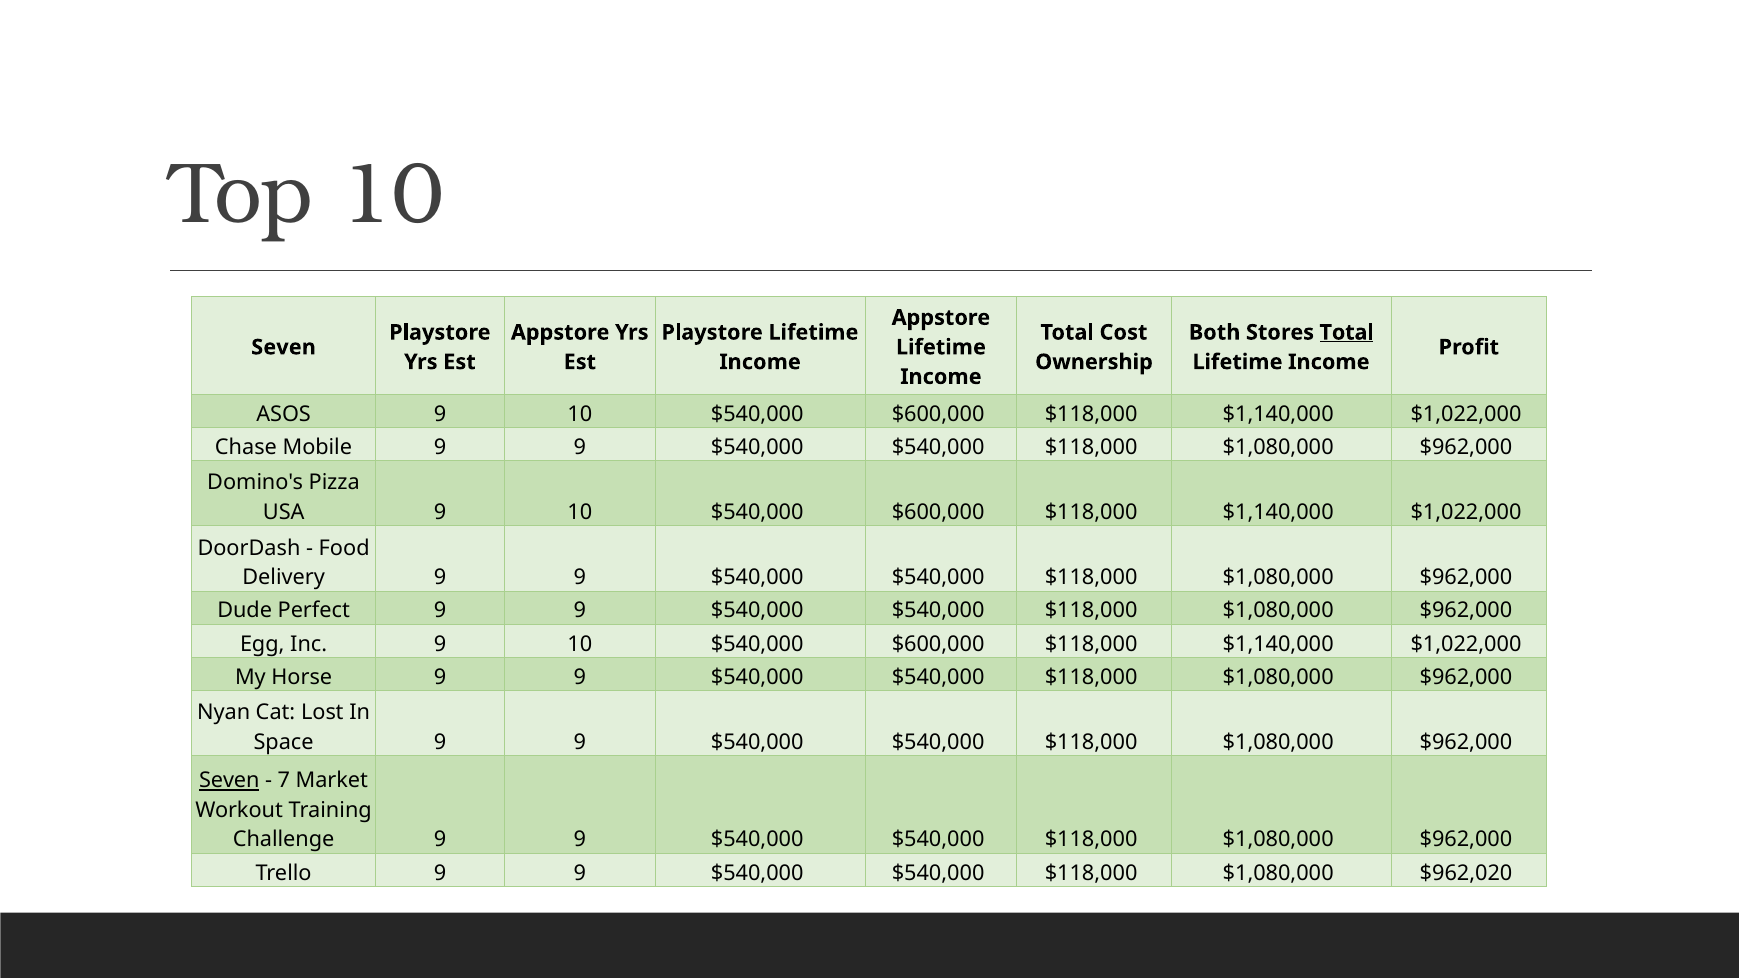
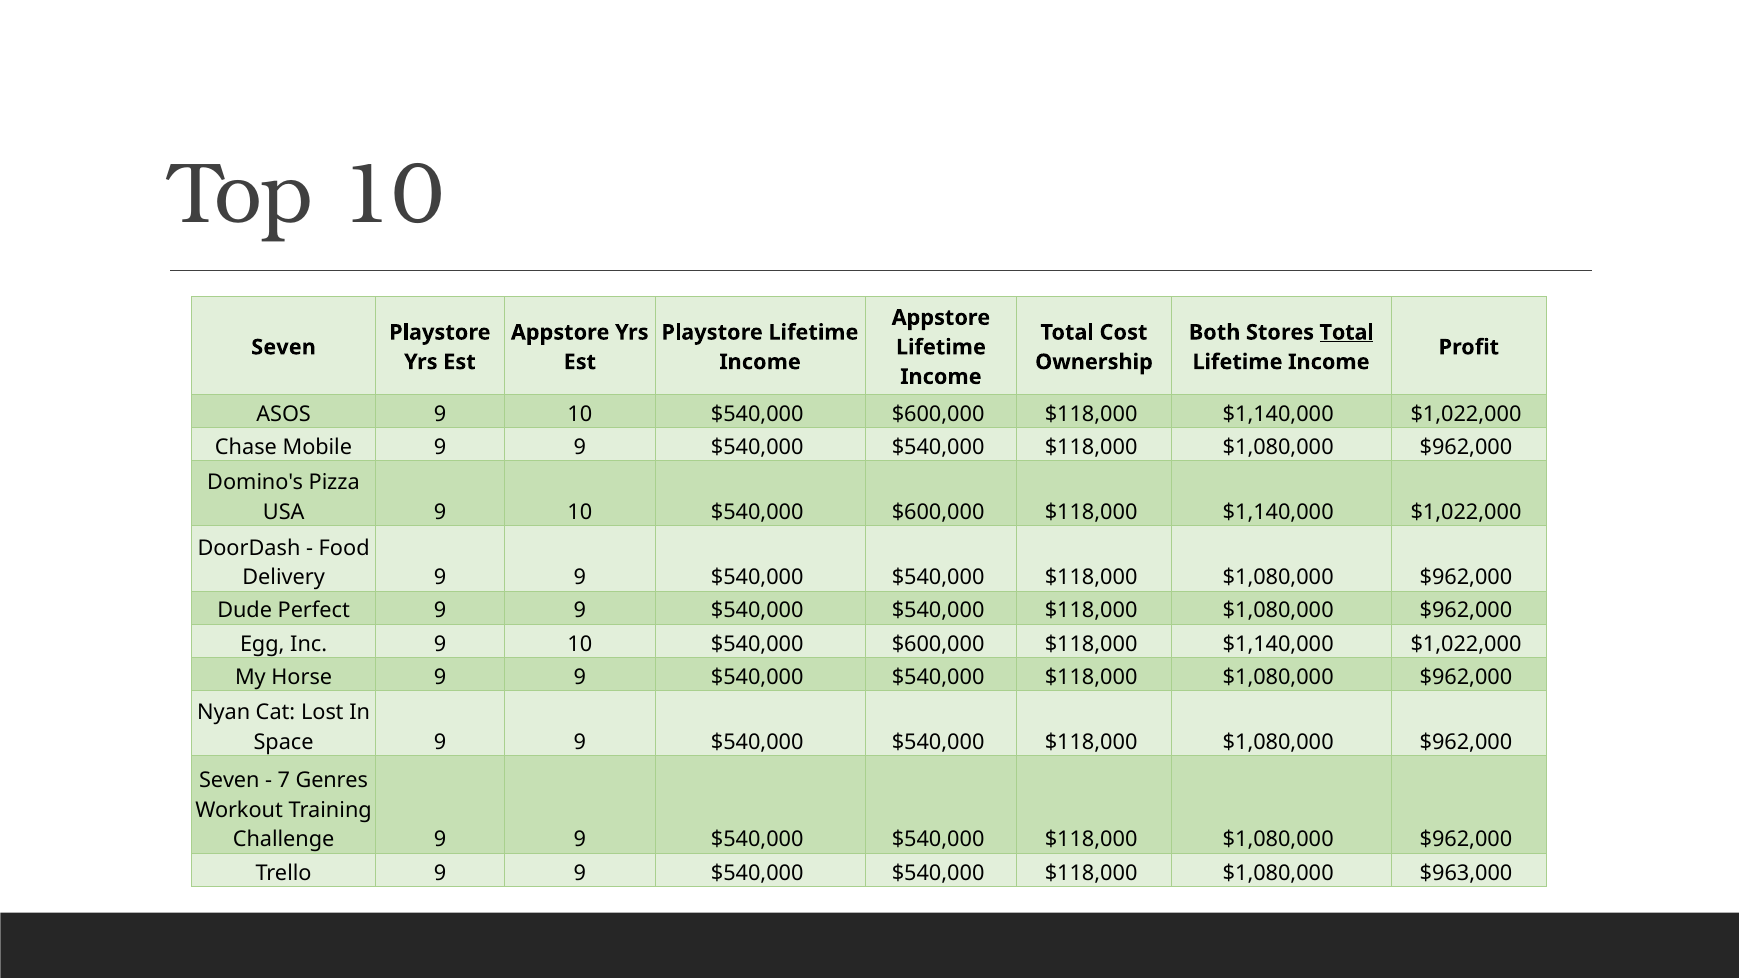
Seven at (229, 781) underline: present -> none
Market: Market -> Genres
$962,020: $962,020 -> $963,000
